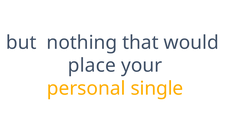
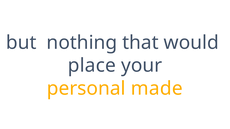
single: single -> made
